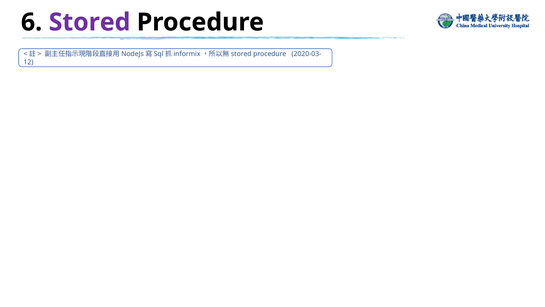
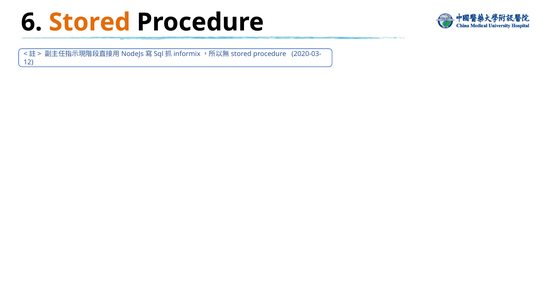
Stored colour: purple -> orange
